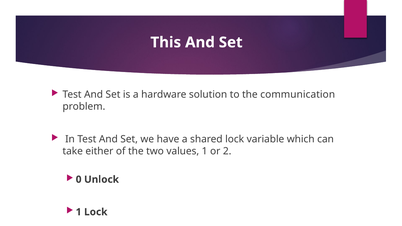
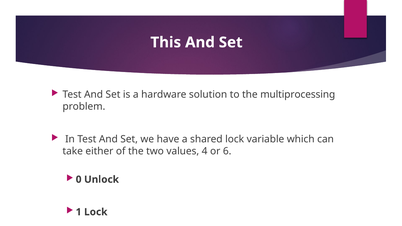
communication: communication -> multiprocessing
values 1: 1 -> 4
2: 2 -> 6
